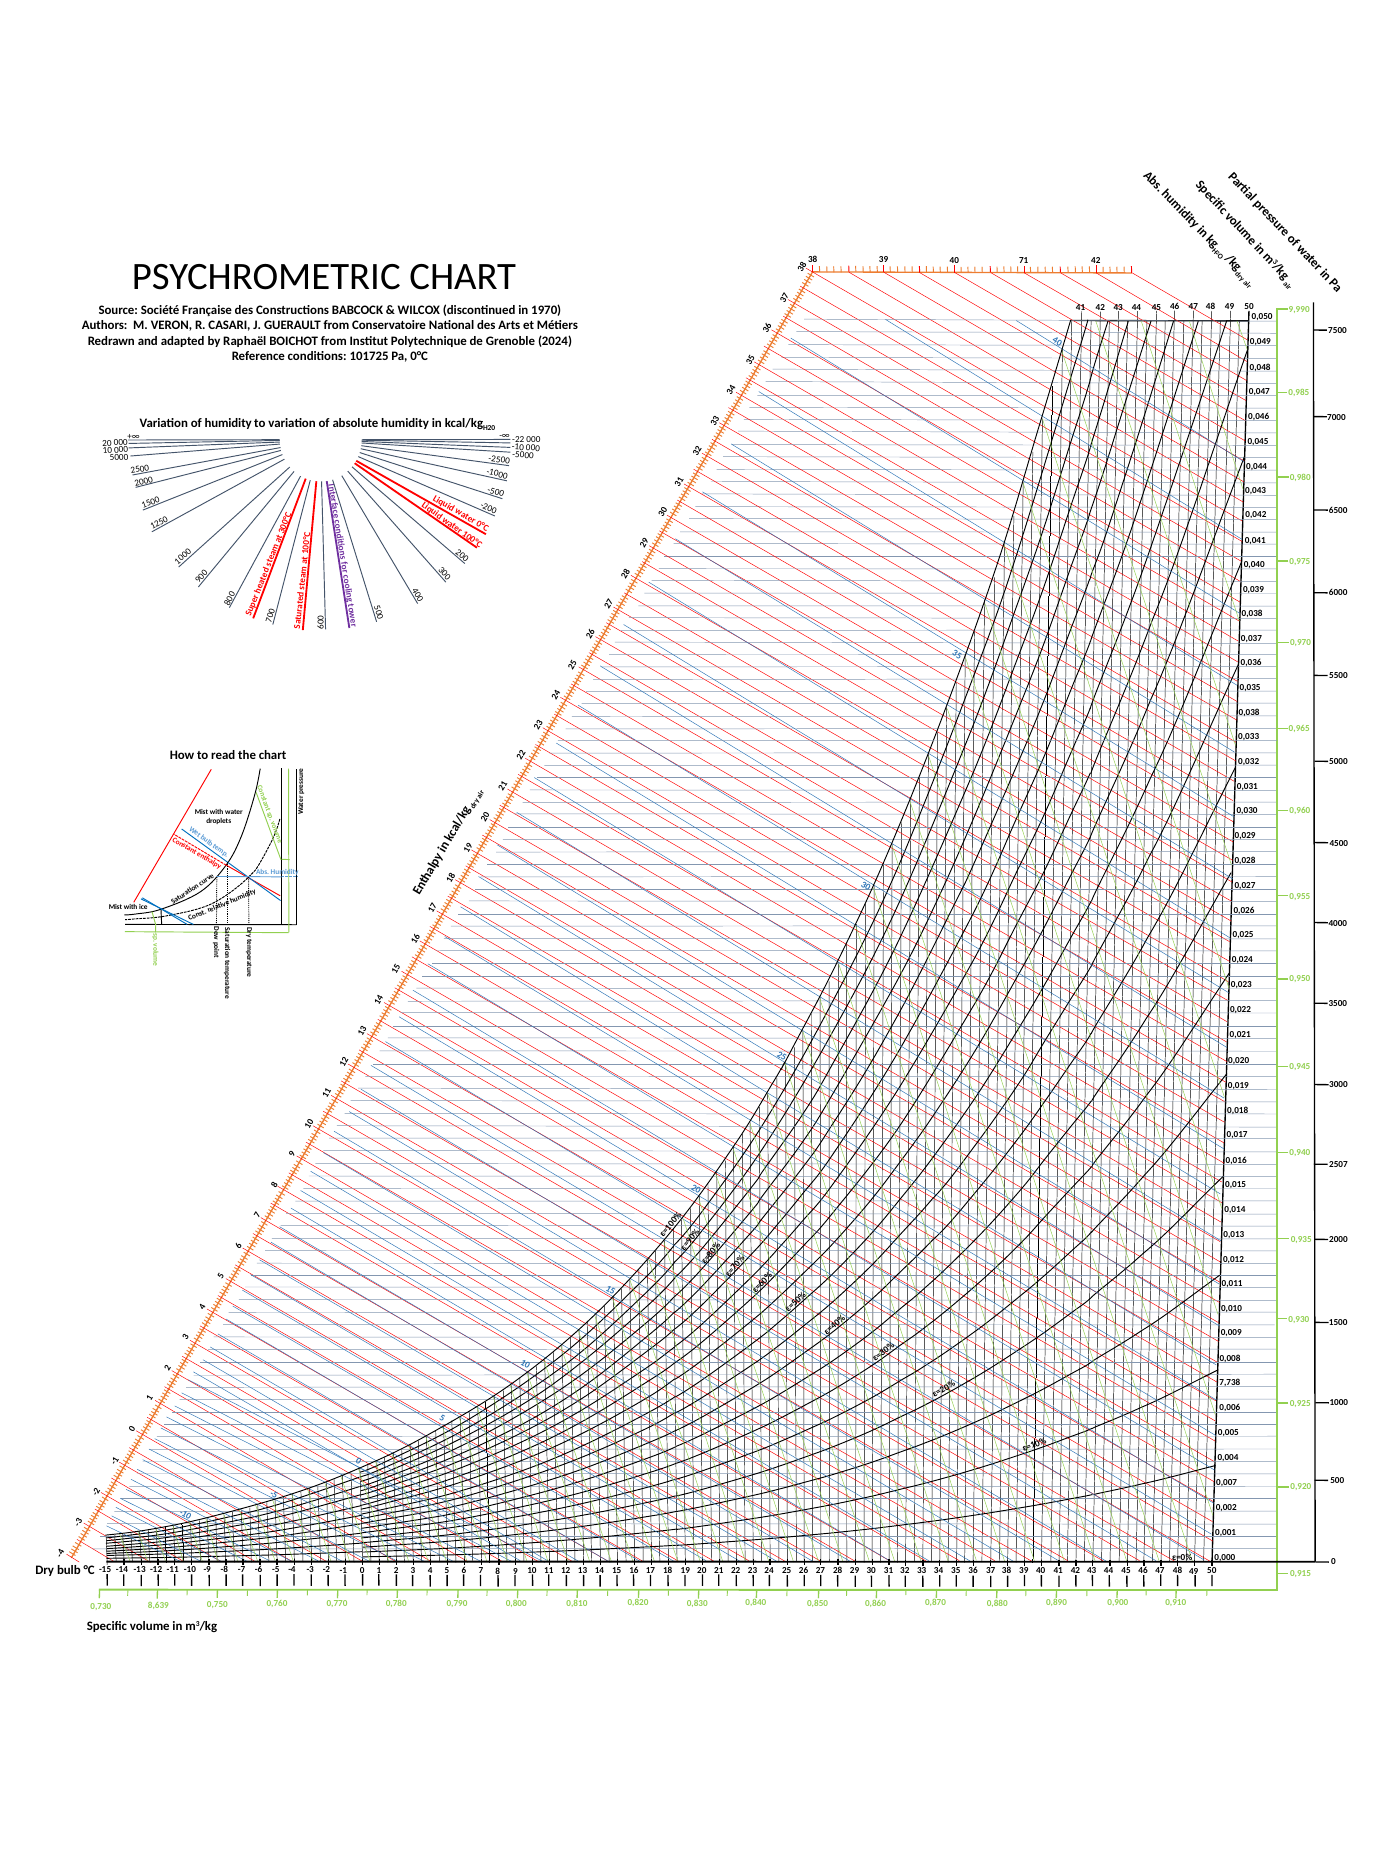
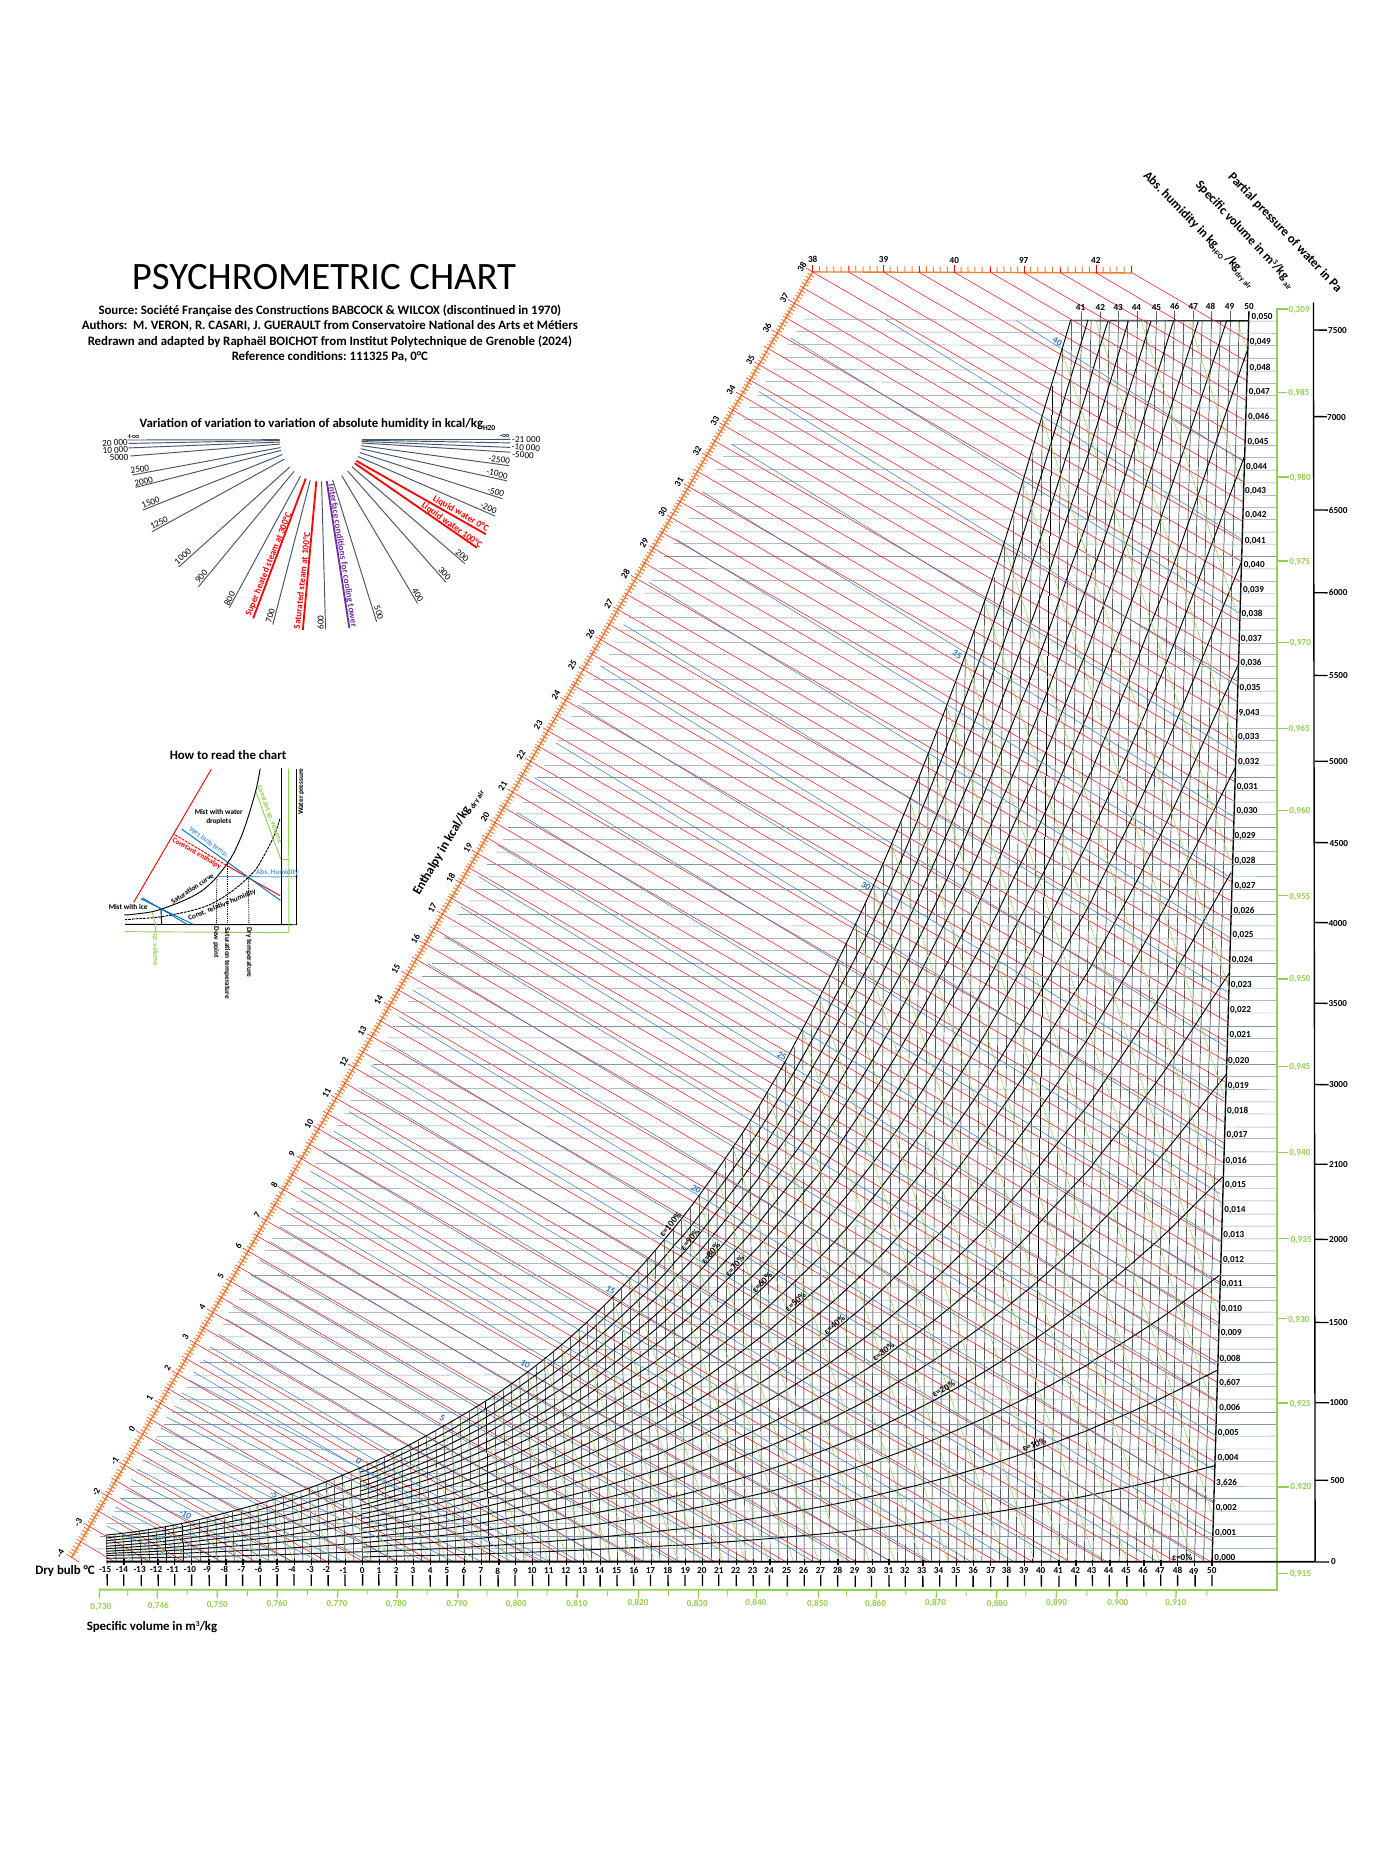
71: 71 -> 97
9,990: 9,990 -> 0,309
101725: 101725 -> 111325
of humidity: humidity -> variation
-22: -22 -> -21
0,038 at (1249, 712): 0,038 -> 9,043
2507: 2507 -> 2100
7,738: 7,738 -> 0,607
0,007: 0,007 -> 3,626
8,639: 8,639 -> 0,746
